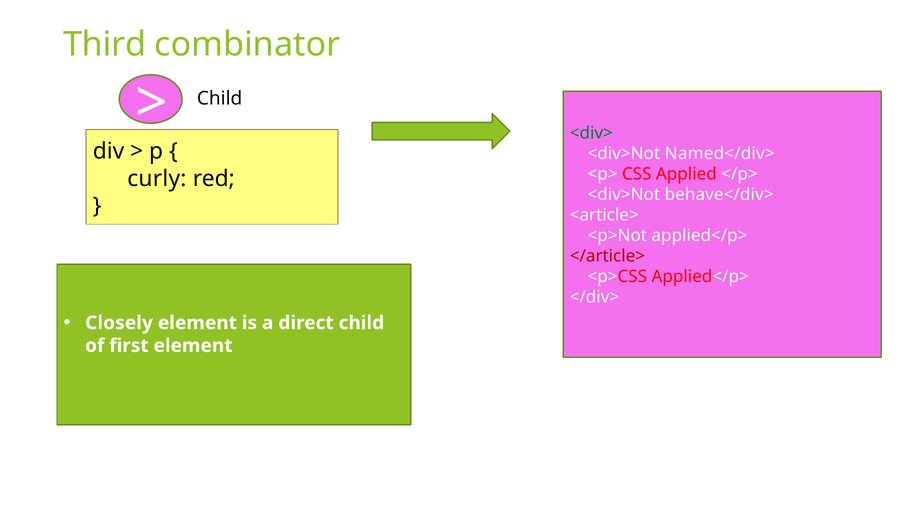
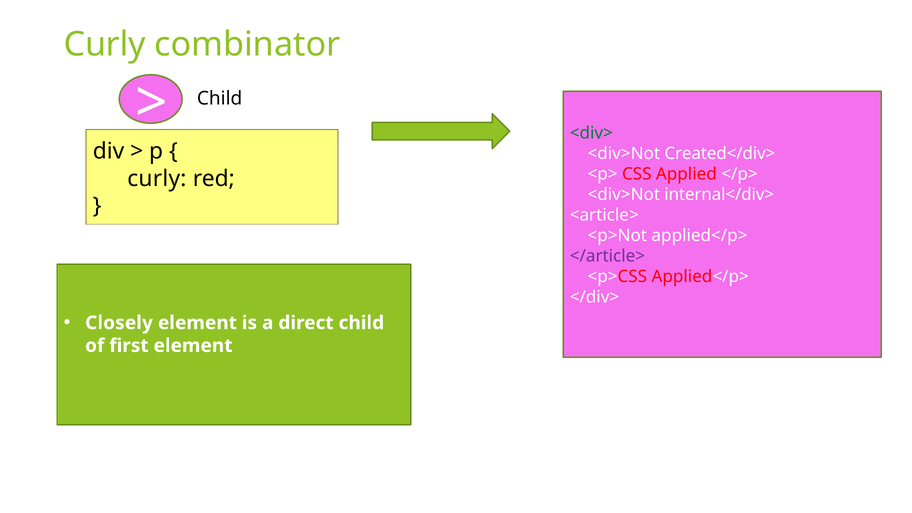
Third at (105, 44): Third -> Curly
Named</div>: Named</div> -> Created</div>
behave</div>: behave</div> -> internal</div>
</article> colour: red -> purple
